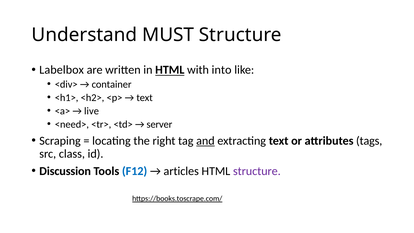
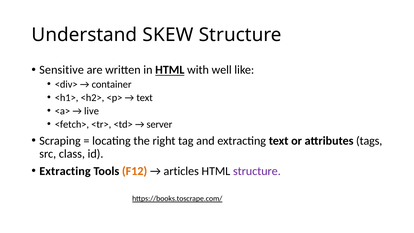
MUST: MUST -> SKEW
Labelbox: Labelbox -> Sensitive
into: into -> well
<need>: <need> -> <fetch>
and underline: present -> none
Discussion at (65, 171): Discussion -> Extracting
F12 colour: blue -> orange
